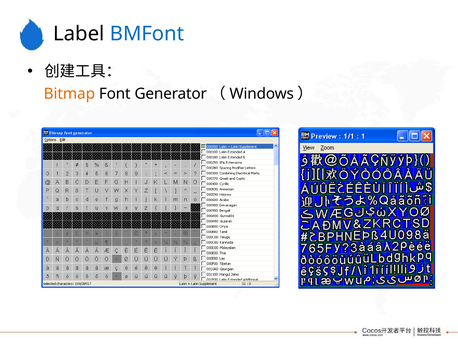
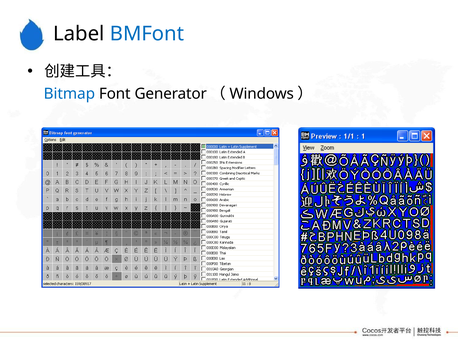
Bitmap colour: orange -> blue
